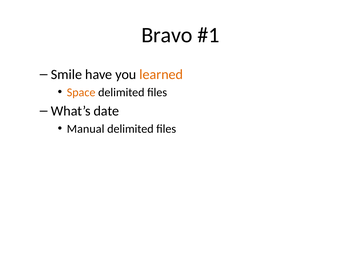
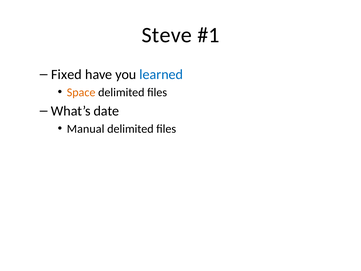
Bravo: Bravo -> Steve
Smile: Smile -> Fixed
learned colour: orange -> blue
